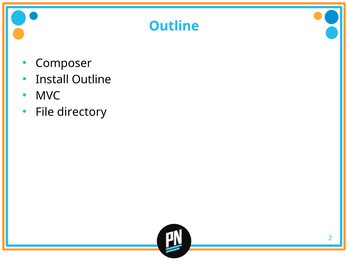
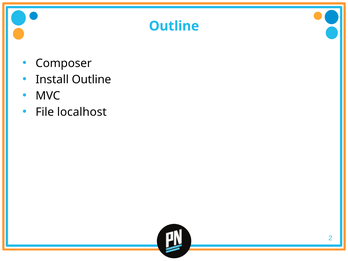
directory: directory -> localhost
